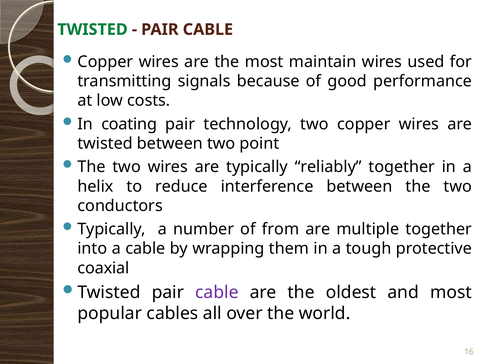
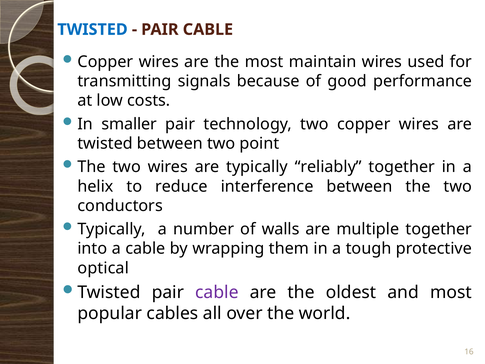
TWISTED at (92, 29) colour: green -> blue
coating: coating -> smaller
from: from -> walls
coaxial: coaxial -> optical
